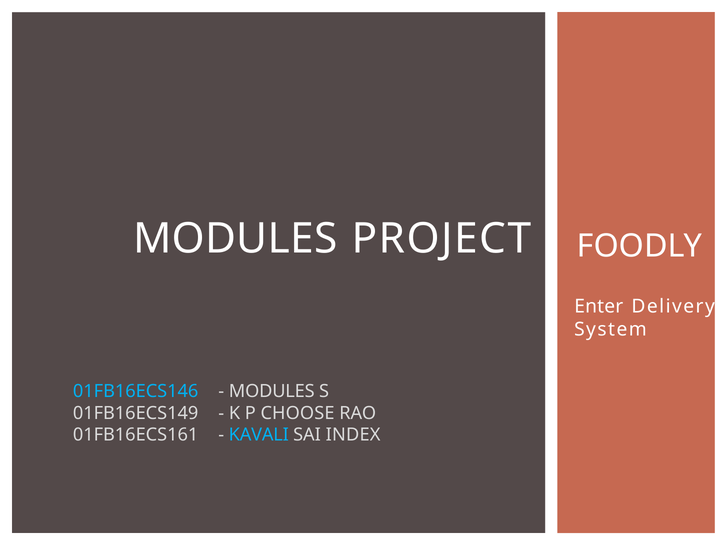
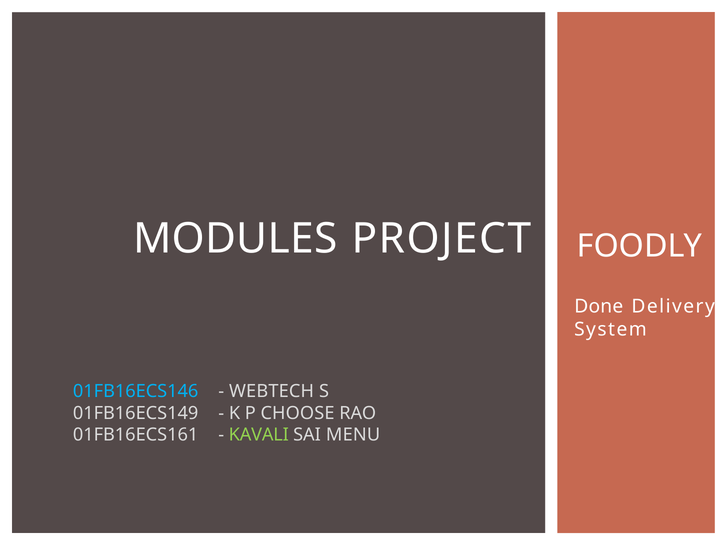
Enter: Enter -> Done
MODULES at (272, 391): MODULES -> WEBTECH
KAVALI colour: light blue -> light green
INDEX: INDEX -> MENU
